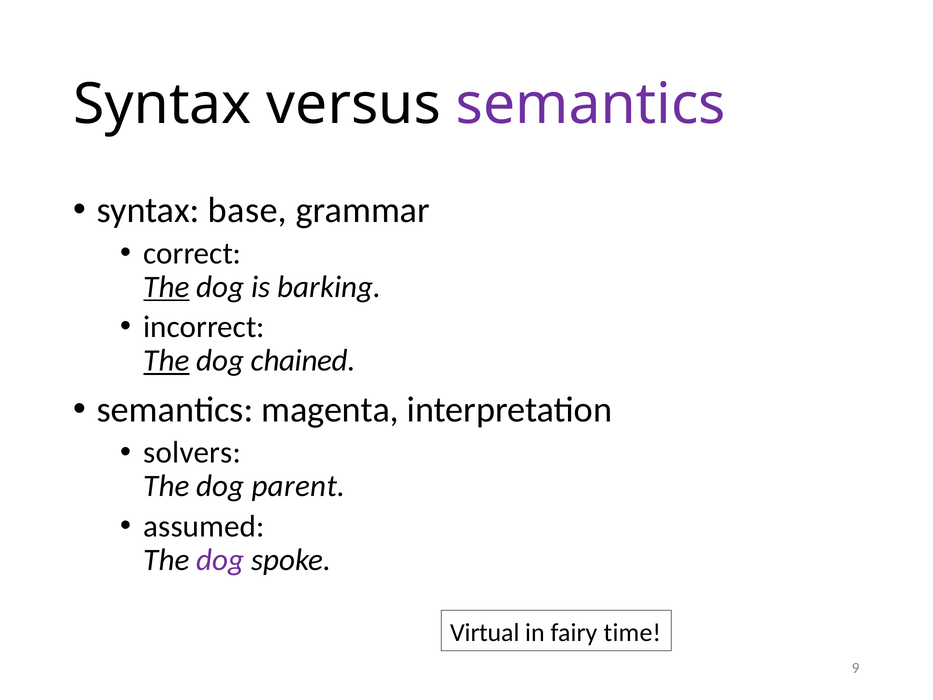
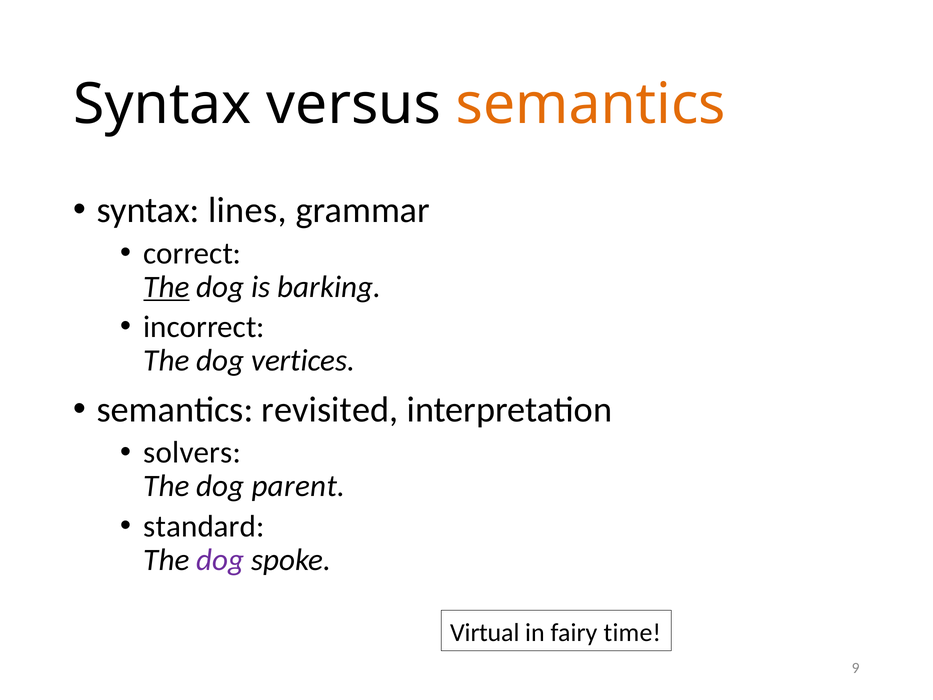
semantics at (591, 104) colour: purple -> orange
base: base -> lines
The at (166, 360) underline: present -> none
chained: chained -> vertices
magenta: magenta -> revisited
assumed: assumed -> standard
